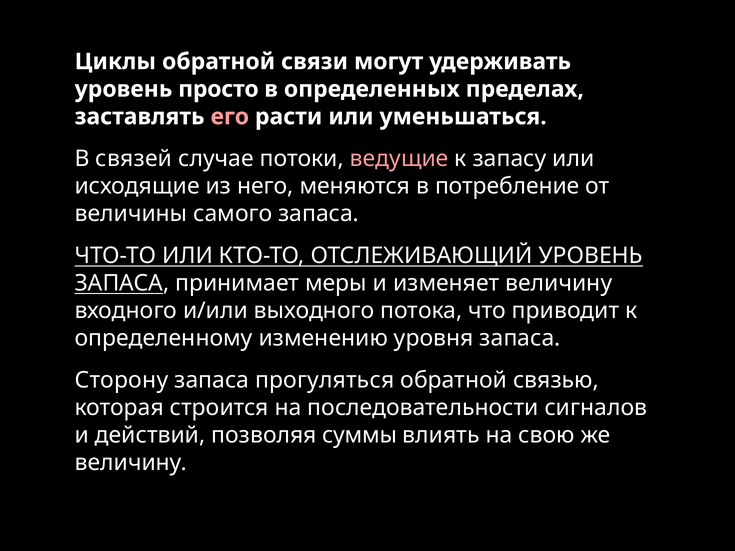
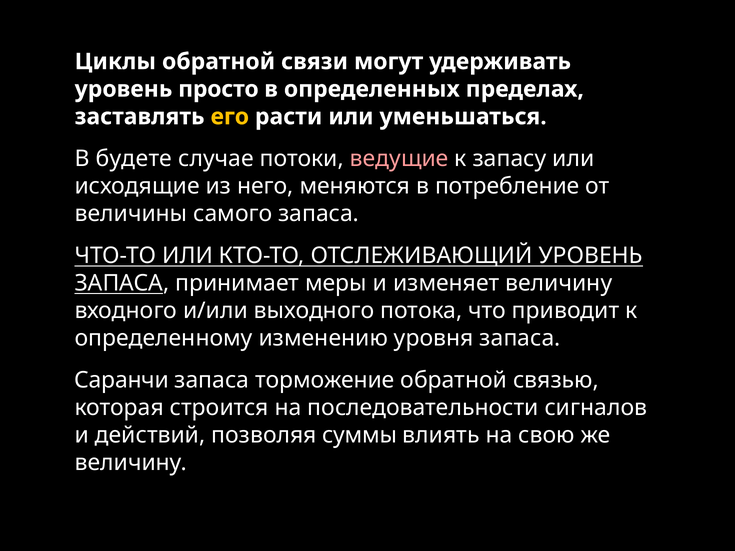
его colour: pink -> yellow
связей: связей -> будете
Сторону: Сторону -> Саранчи
прогуляться: прогуляться -> торможение
